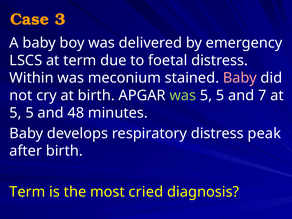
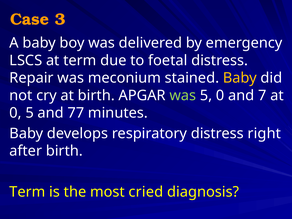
Within: Within -> Repair
Baby at (240, 78) colour: pink -> yellow
5 at (220, 95): 5 -> 0
5 at (15, 113): 5 -> 0
48: 48 -> 77
peak: peak -> right
